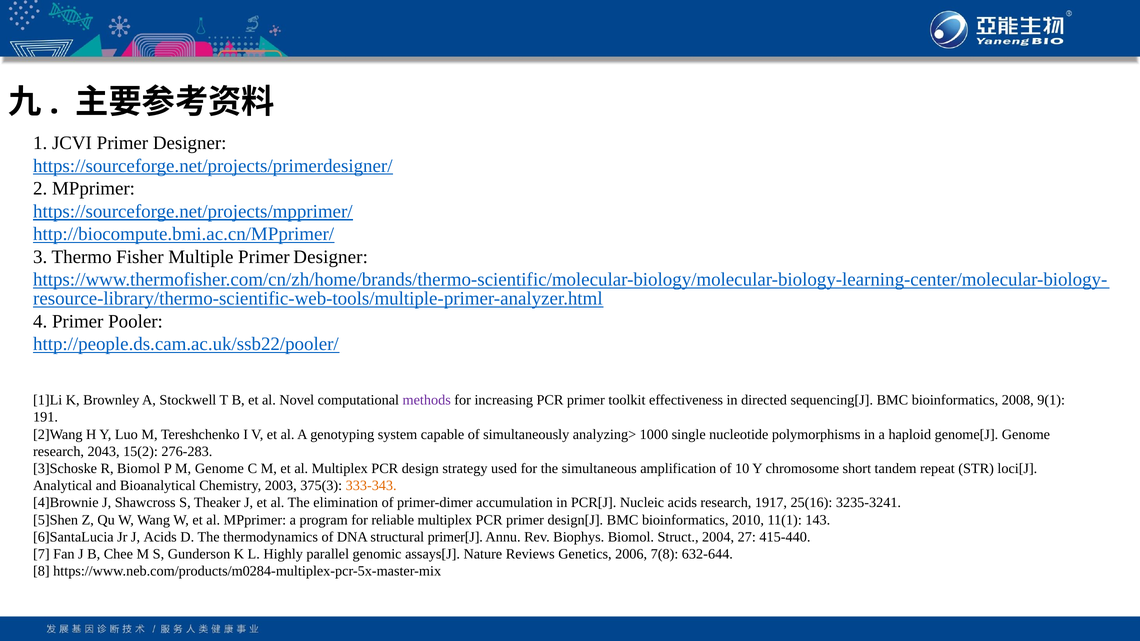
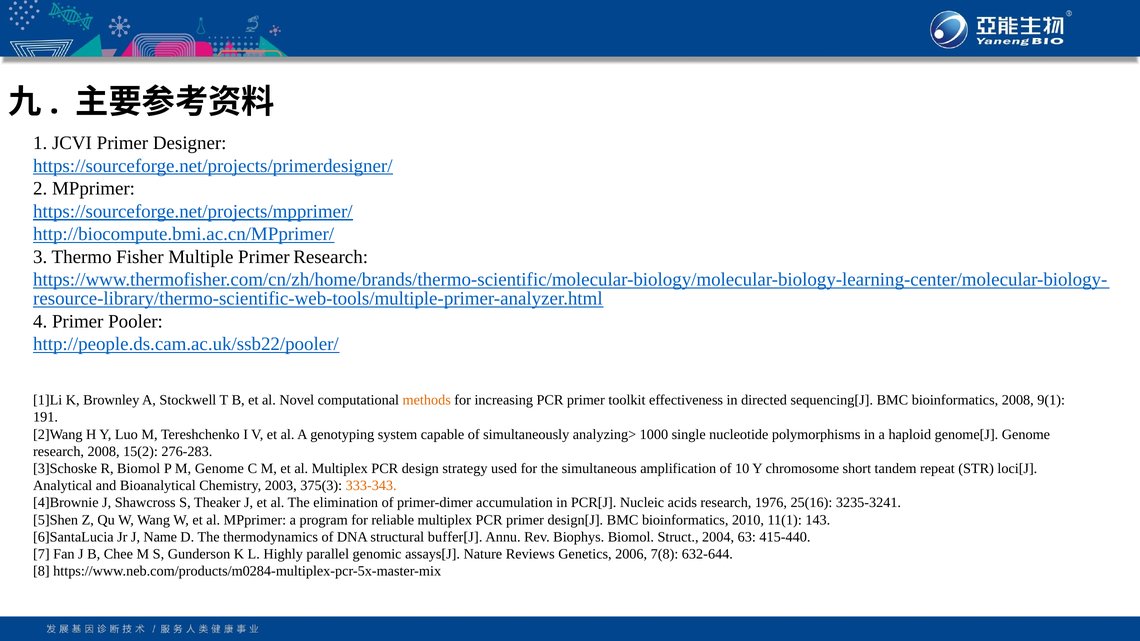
Multiple Primer Designer: Designer -> Research
methods colour: purple -> orange
research 2043: 2043 -> 2008
1917: 1917 -> 1976
J Acids: Acids -> Name
primer[J: primer[J -> buffer[J
27: 27 -> 63
